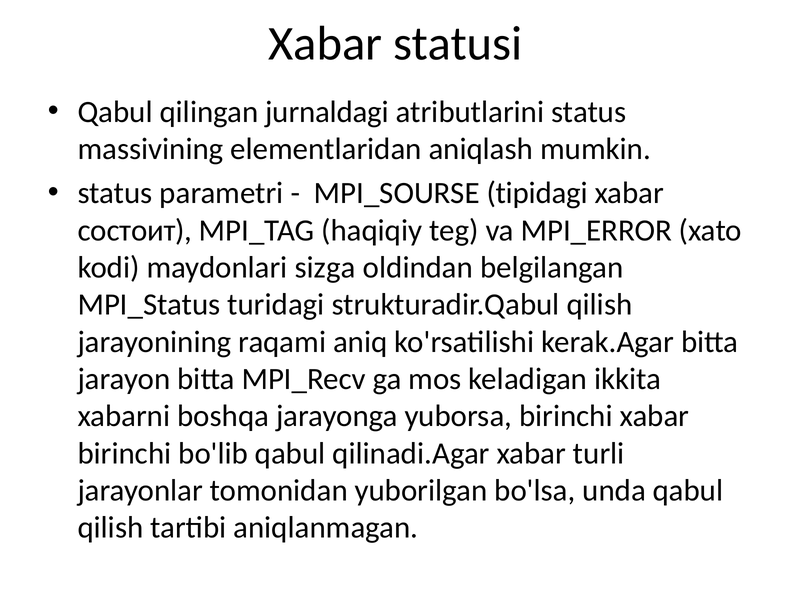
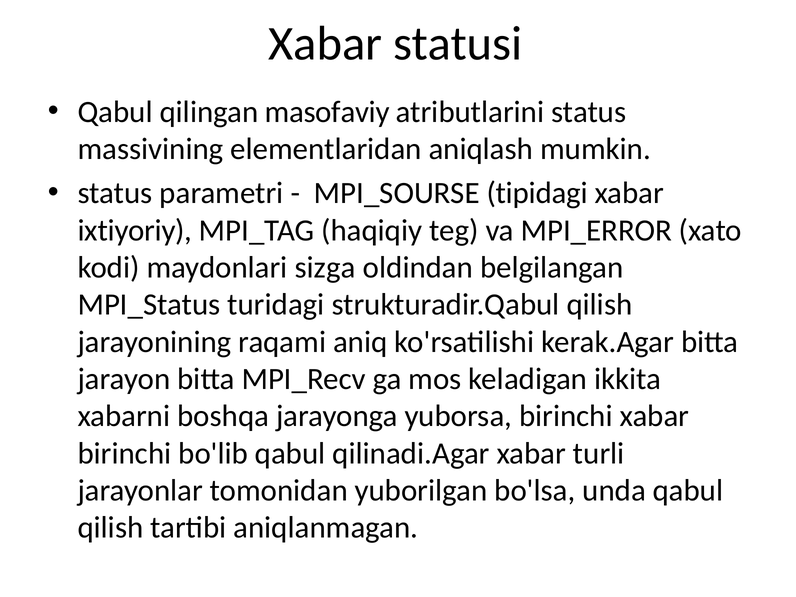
jurnaldagi: jurnaldagi -> masofaviy
состоит: состоит -> ixtiyoriy
